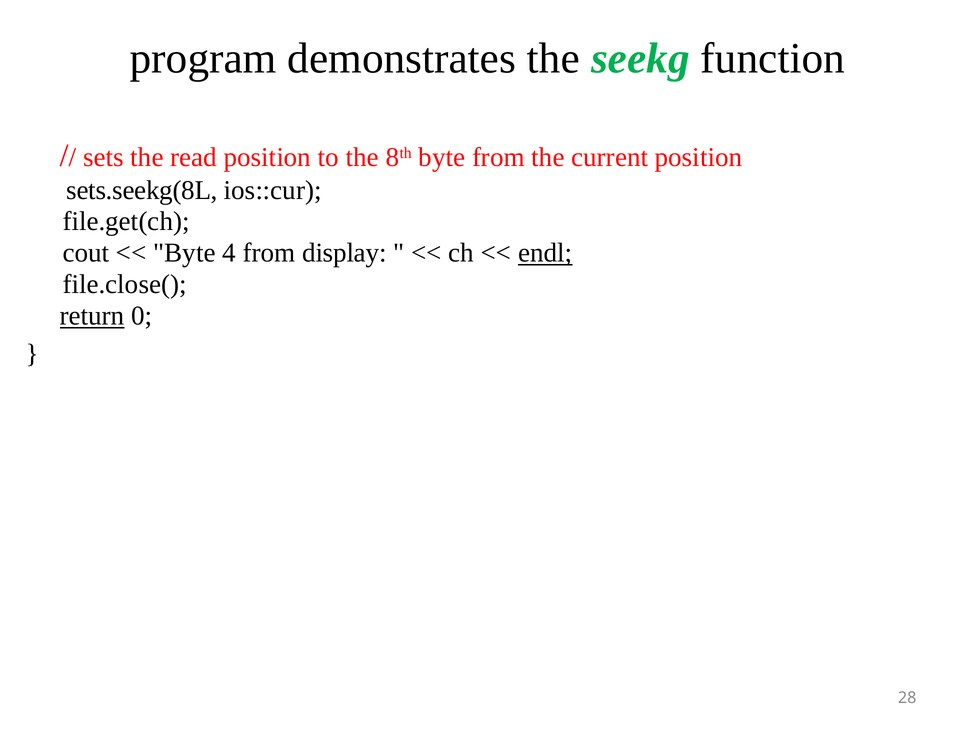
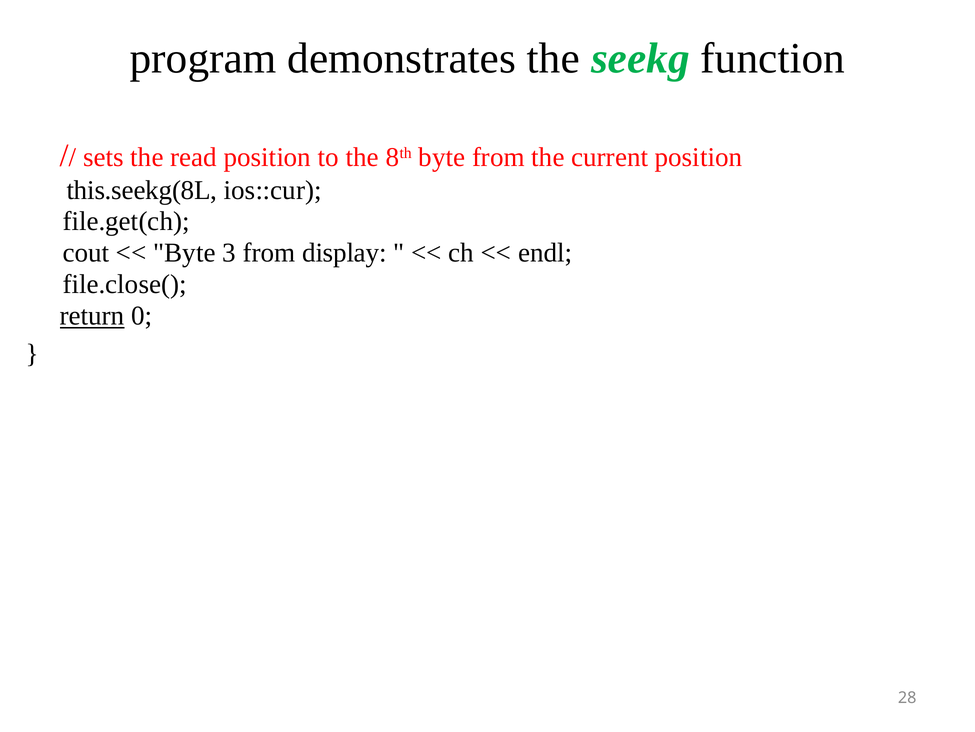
sets.seekg(8L: sets.seekg(8L -> this.seekg(8L
4: 4 -> 3
endl underline: present -> none
